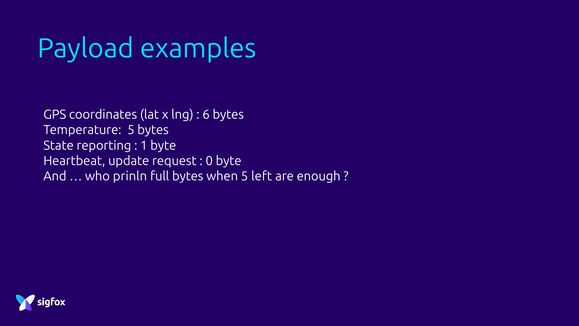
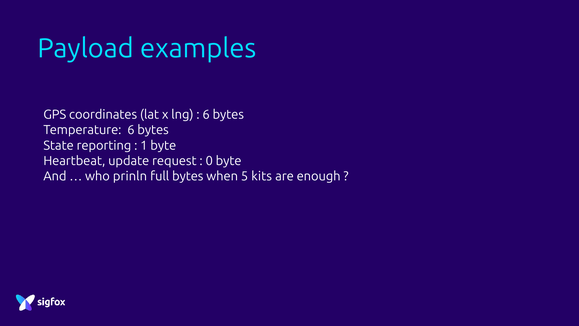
Temperature 5: 5 -> 6
left: left -> kits
